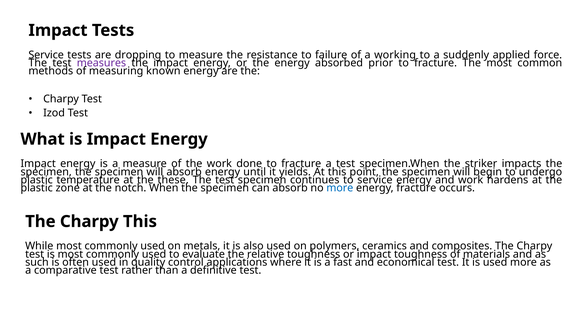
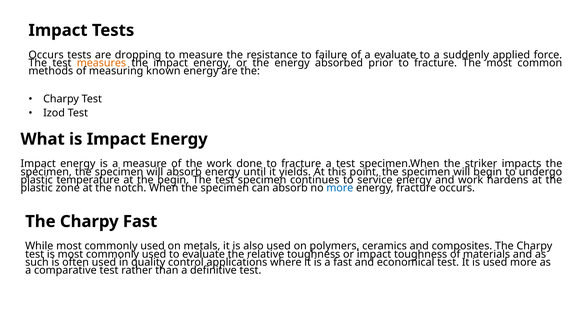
Service at (46, 55): Service -> Occurs
a working: working -> evaluate
measures colour: purple -> orange
the these: these -> begin
Charpy This: This -> Fast
